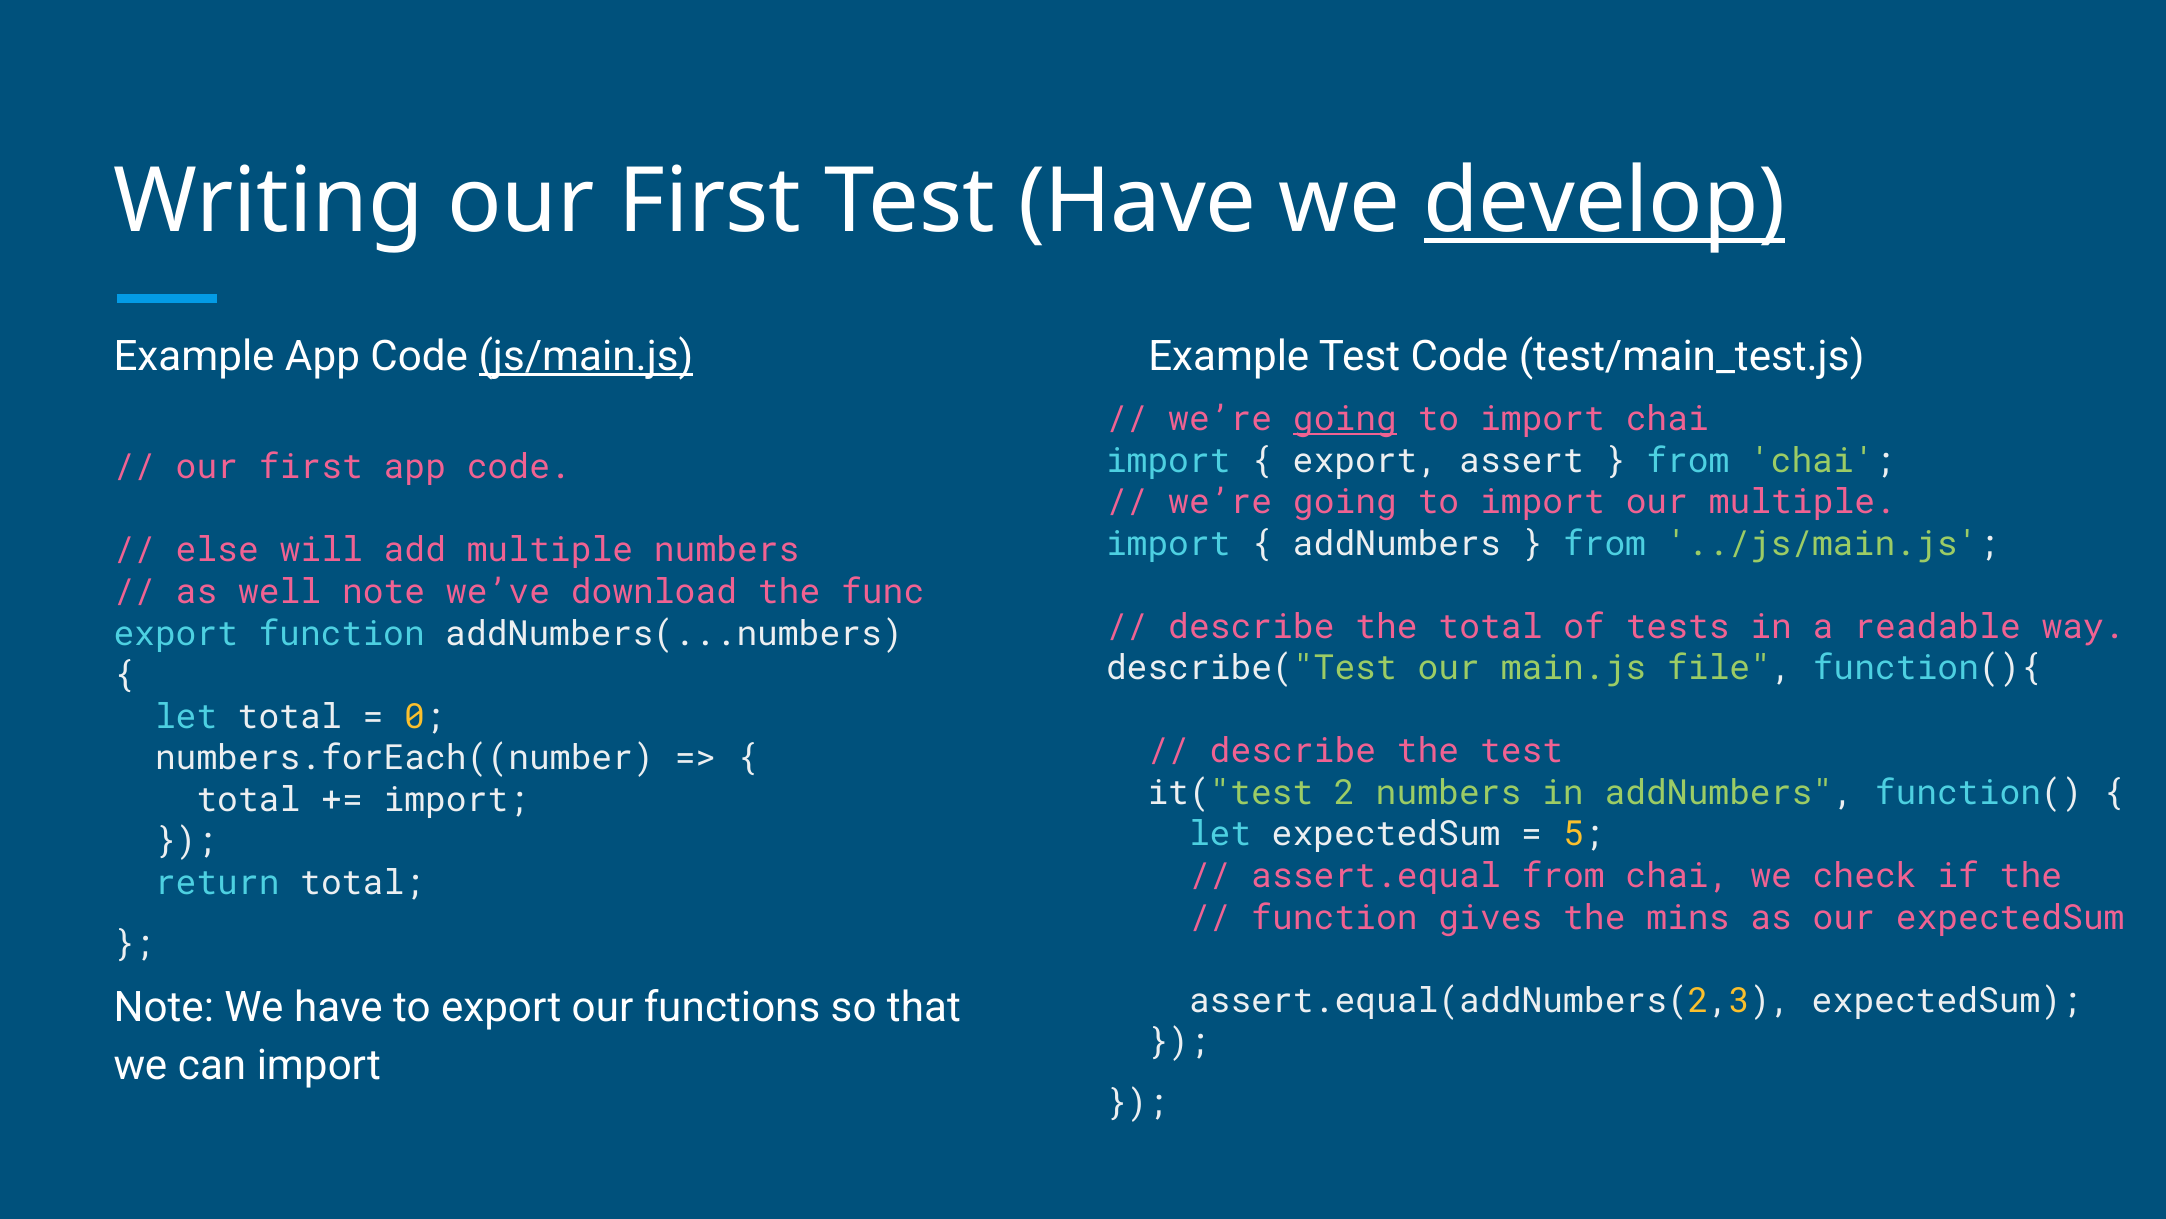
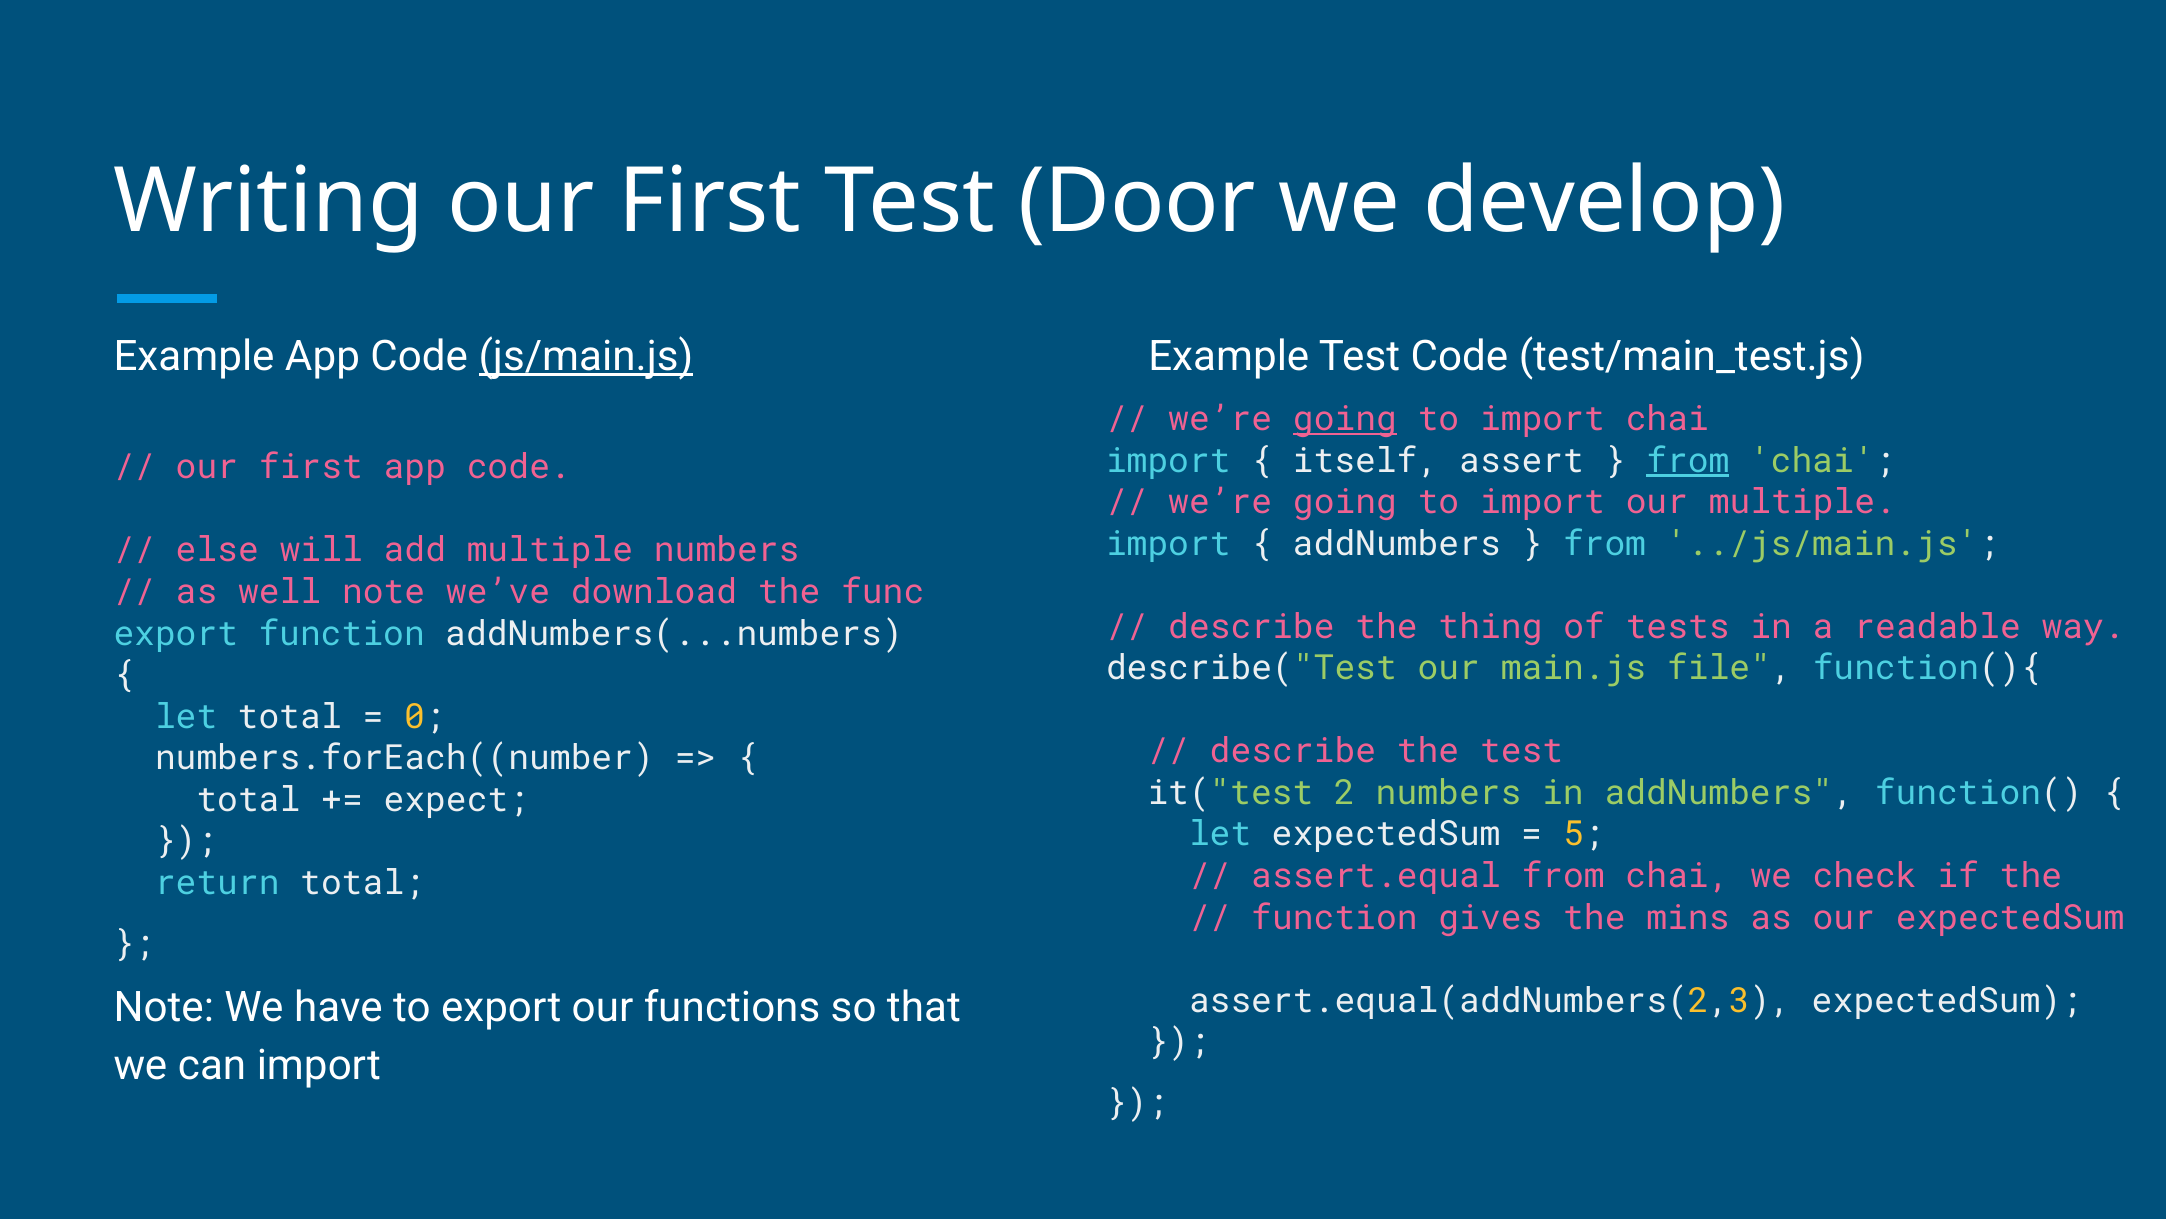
Test Have: Have -> Door
develop underline: present -> none
export at (1366, 460): export -> itself
from at (1688, 460) underline: none -> present
the total: total -> thing
import at (456, 799): import -> expect
